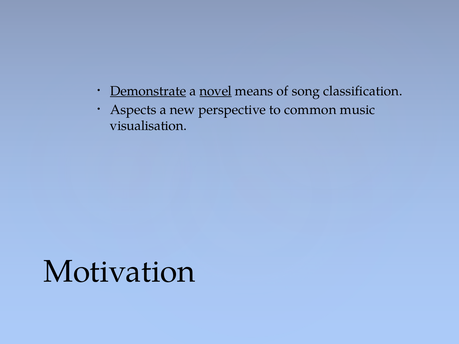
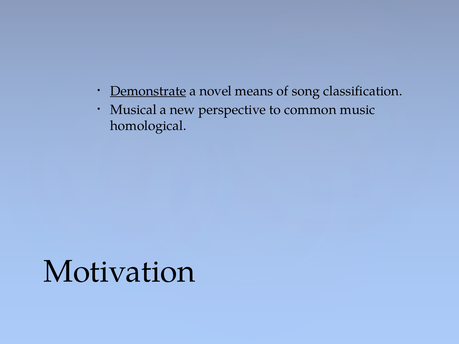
novel underline: present -> none
Aspects: Aspects -> Musical
visualisation: visualisation -> homological
